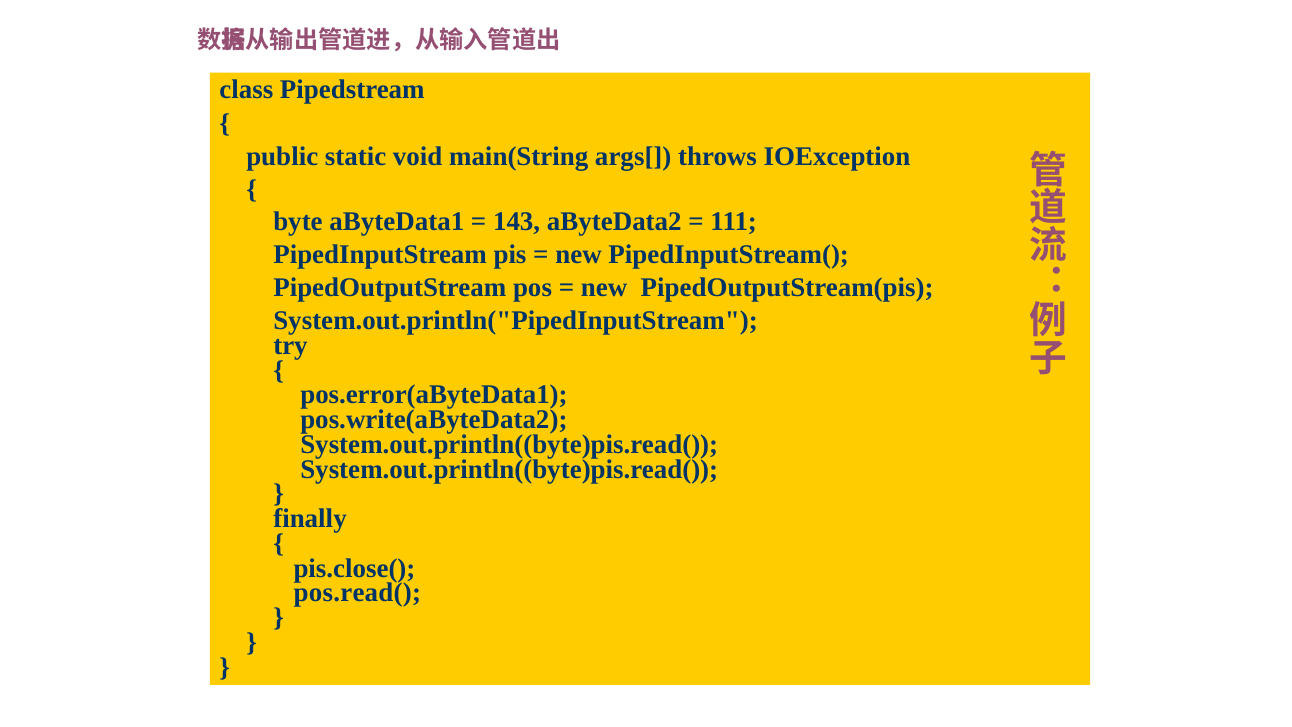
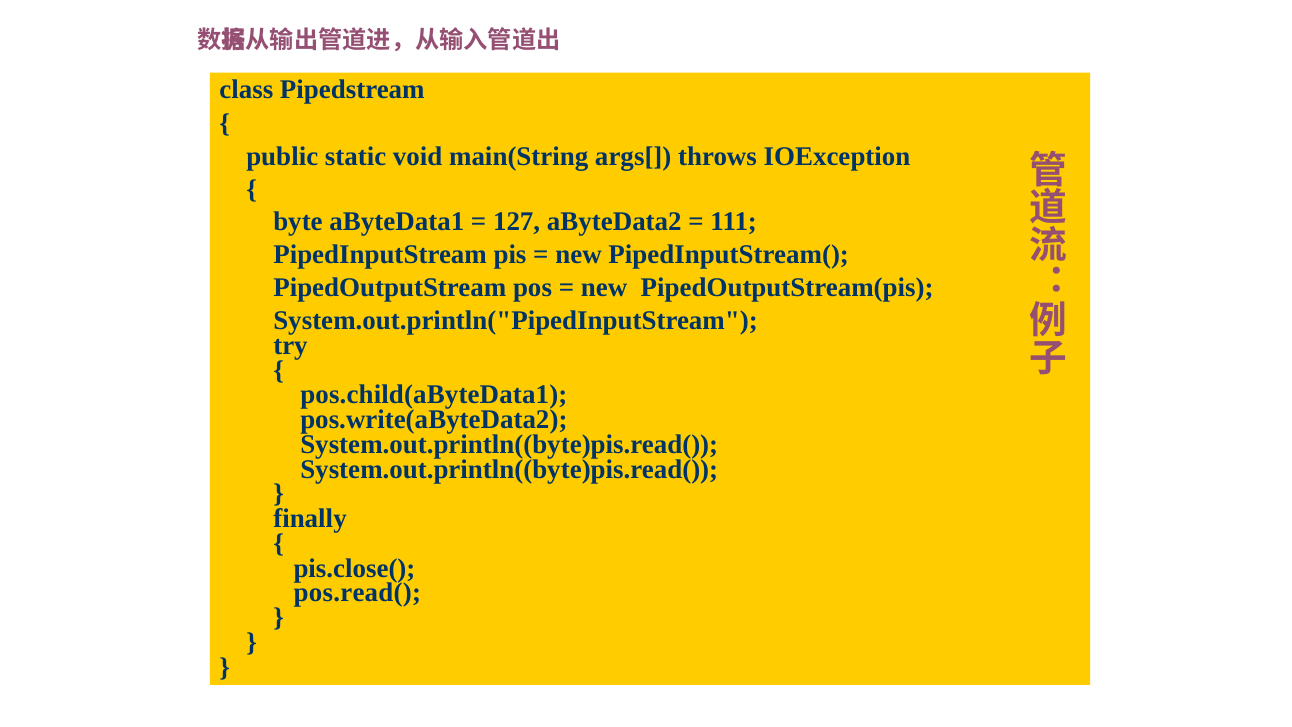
143: 143 -> 127
pos.error(aByteData1: pos.error(aByteData1 -> pos.child(aByteData1
